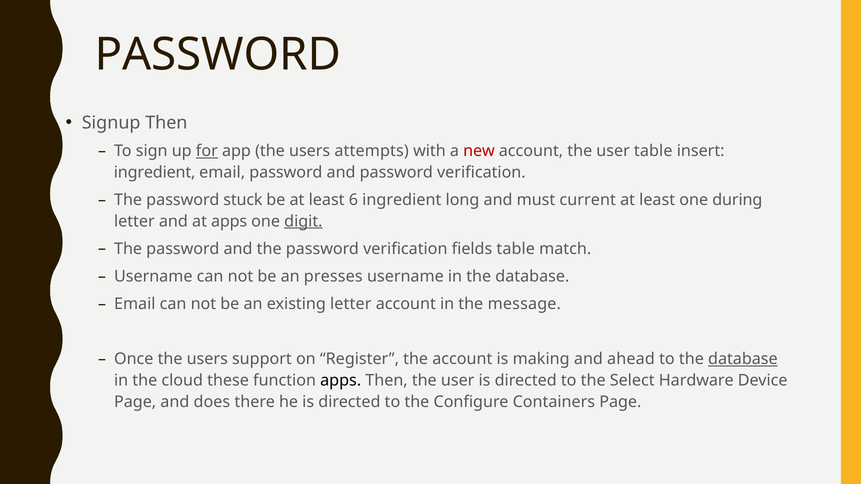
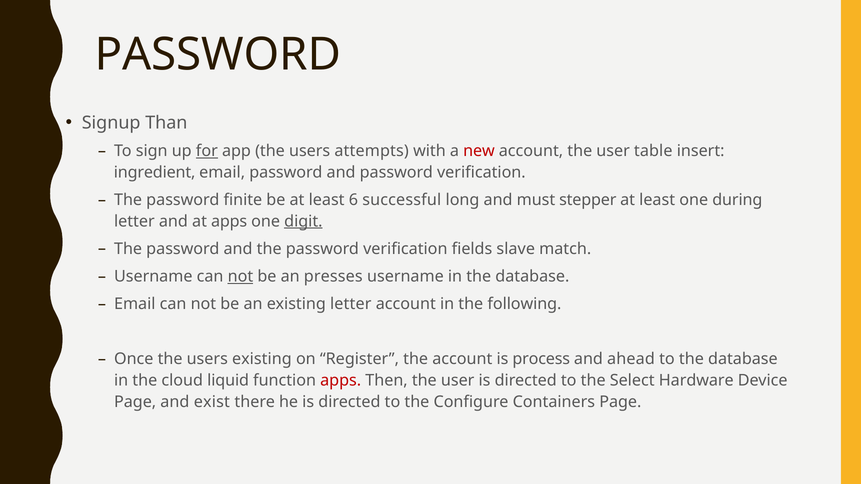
Signup Then: Then -> Than
stuck: stuck -> finite
6 ingredient: ingredient -> successful
current: current -> stepper
fields table: table -> slave
not at (240, 277) underline: none -> present
message: message -> following
users support: support -> existing
making: making -> process
database at (743, 359) underline: present -> none
these: these -> liquid
apps at (341, 381) colour: black -> red
does: does -> exist
